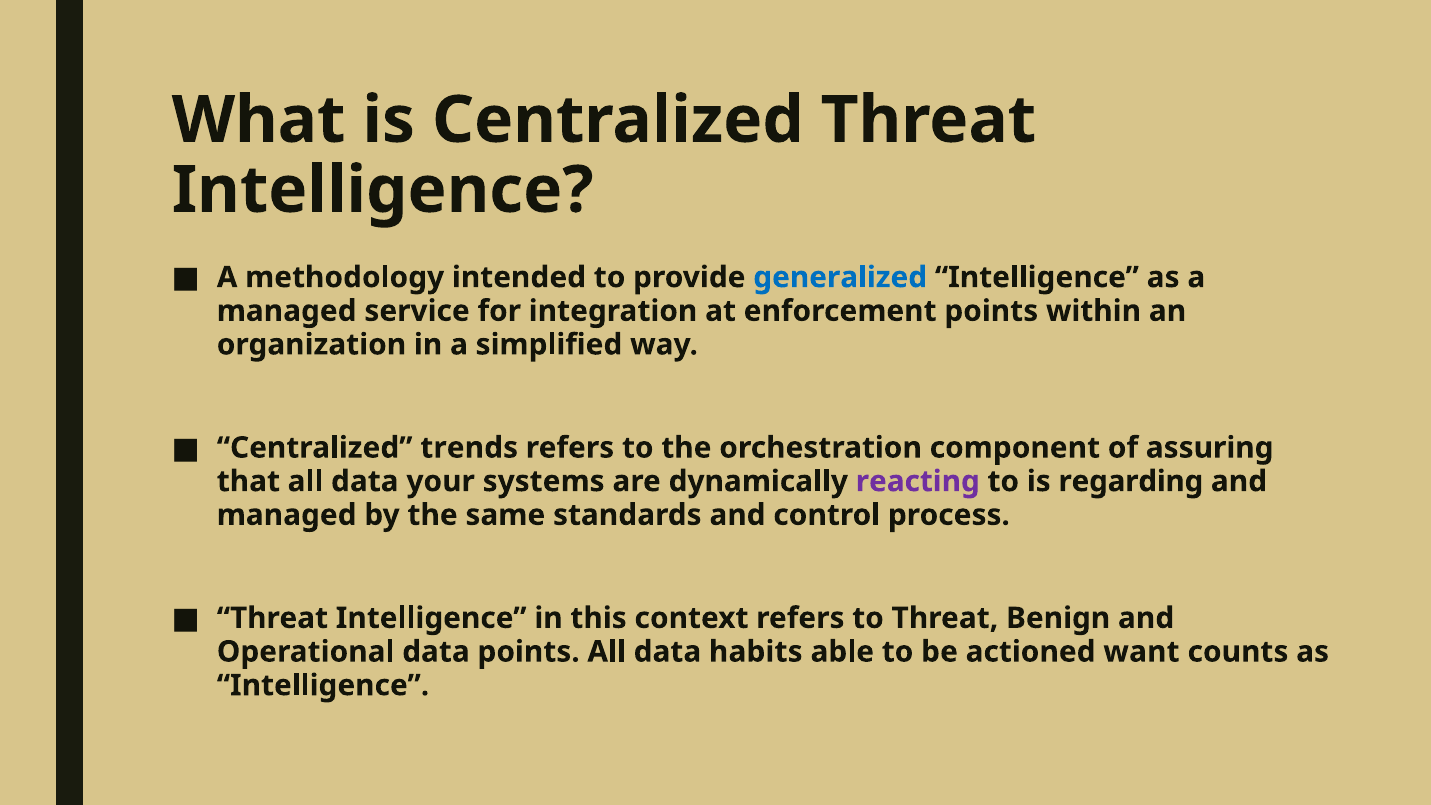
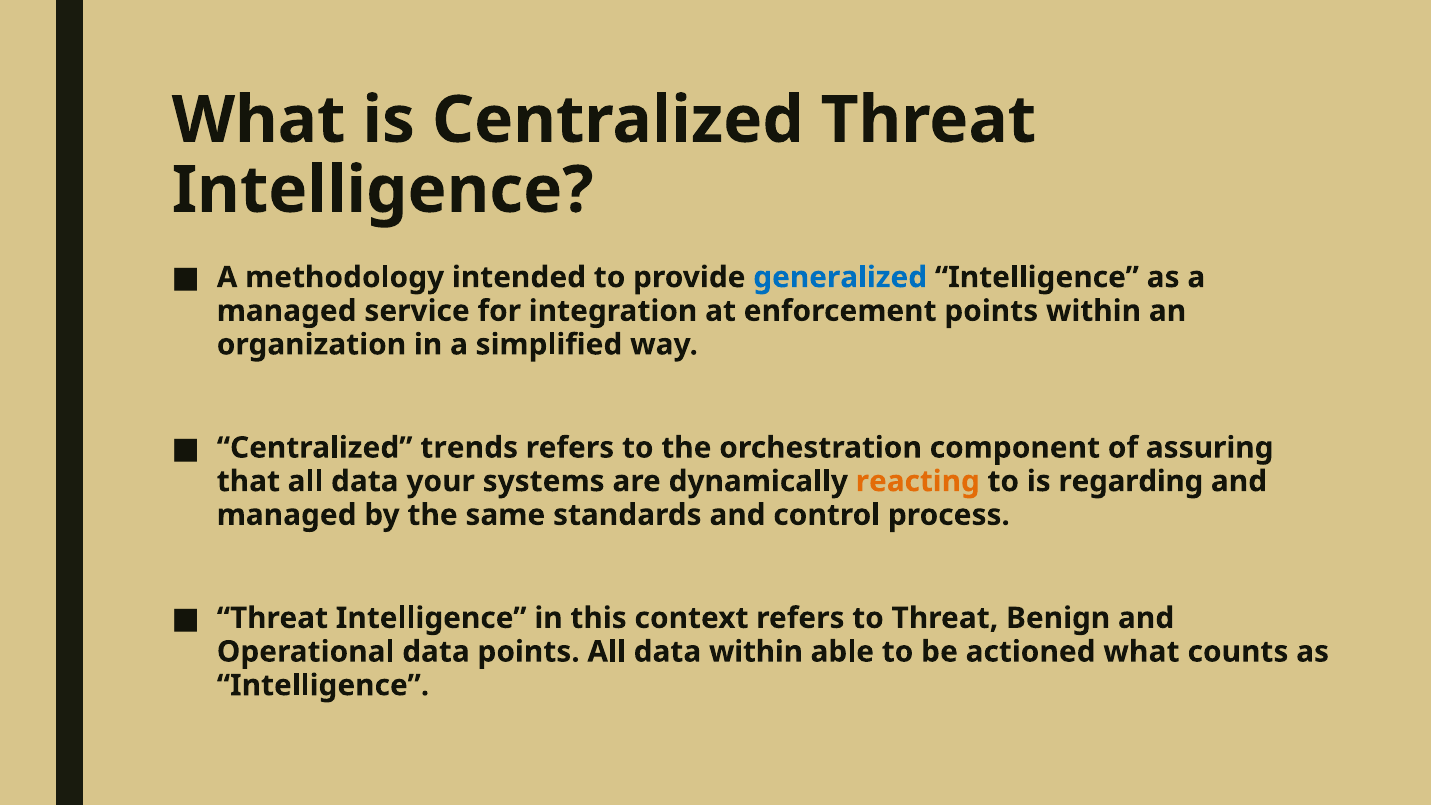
reacting colour: purple -> orange
data habits: habits -> within
actioned want: want -> what
